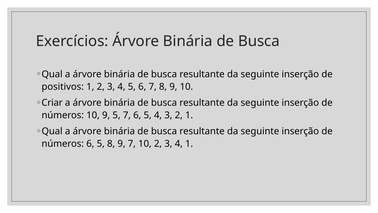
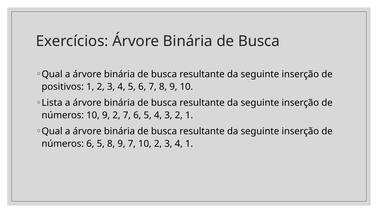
Criar: Criar -> Lista
9 5: 5 -> 2
